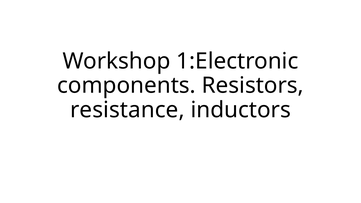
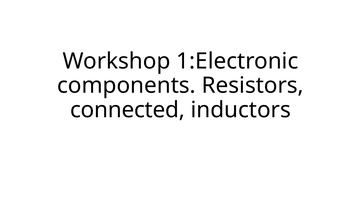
resistance: resistance -> connected
